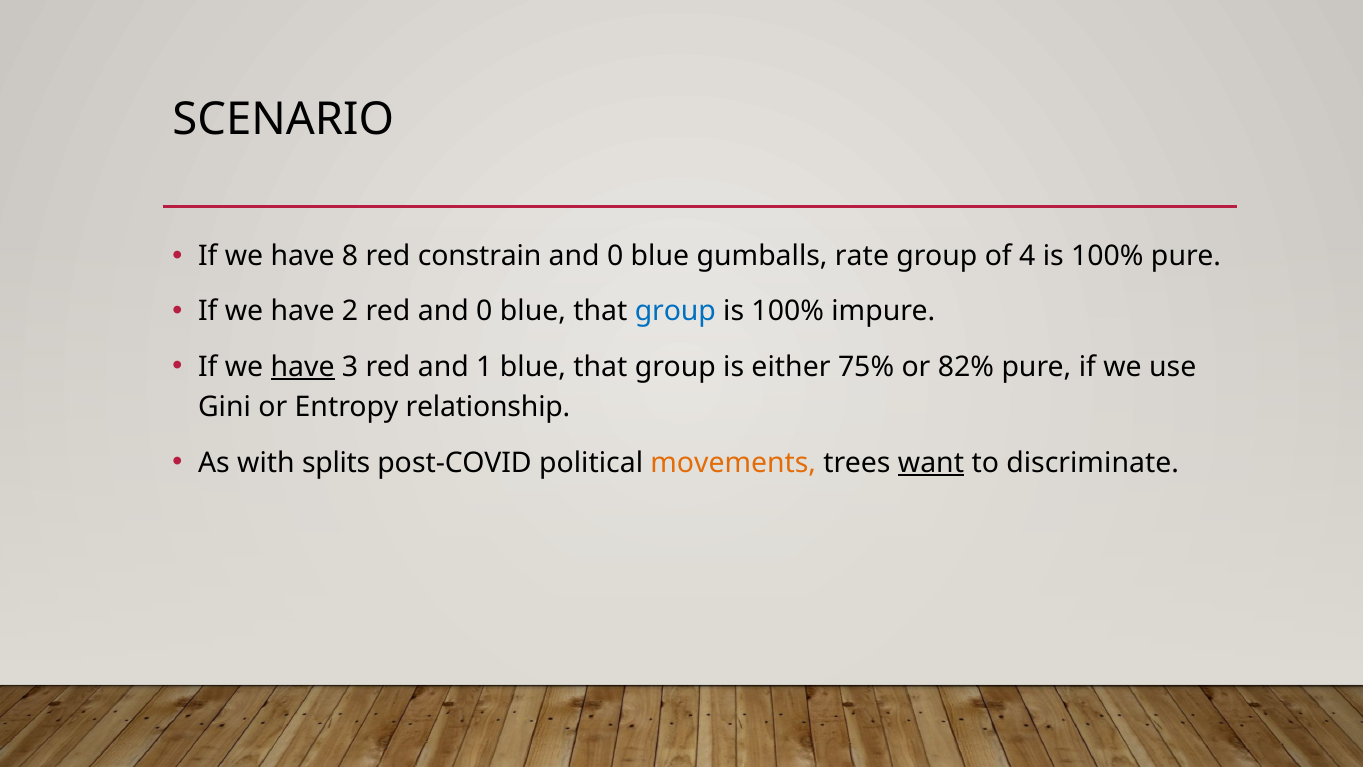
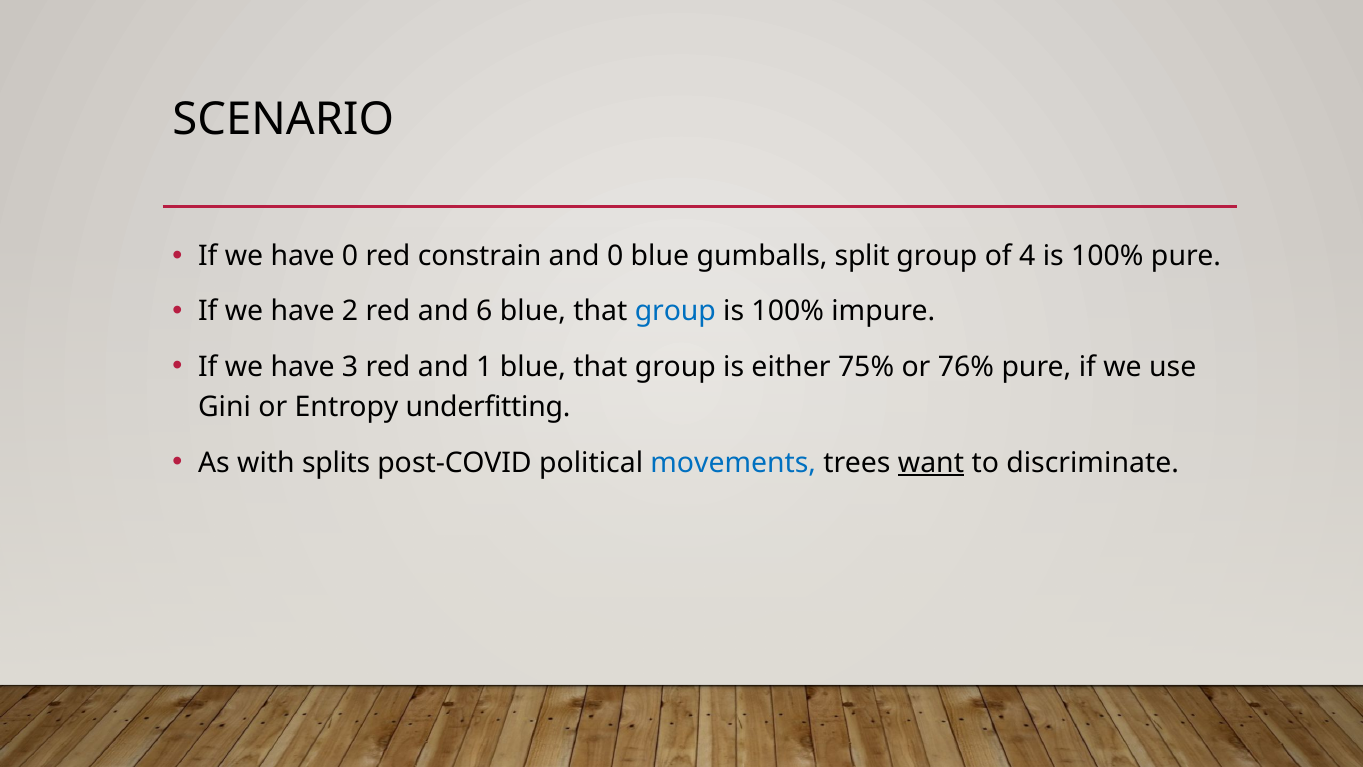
have 8: 8 -> 0
rate: rate -> split
red and 0: 0 -> 6
have at (303, 366) underline: present -> none
82%: 82% -> 76%
relationship: relationship -> underfitting
movements colour: orange -> blue
